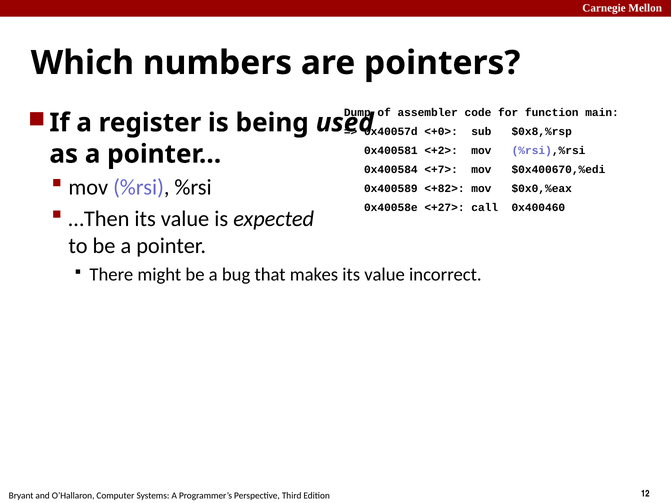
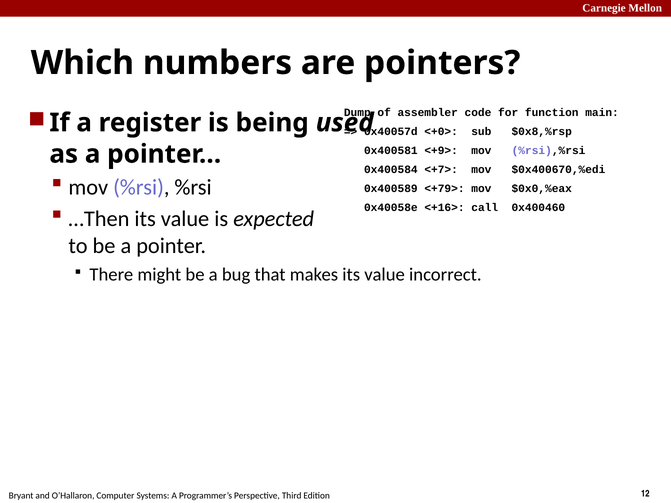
<+2>: <+2> -> <+9>
<+82>: <+82> -> <+79>
<+27>: <+27> -> <+16>
